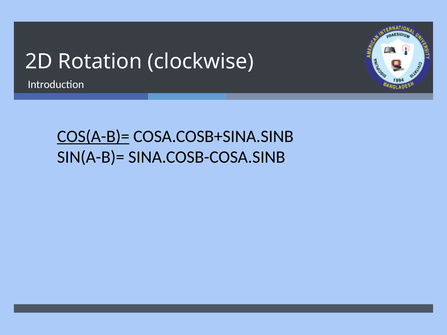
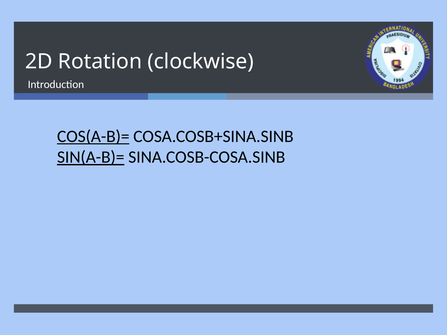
SIN(A-B)= underline: none -> present
